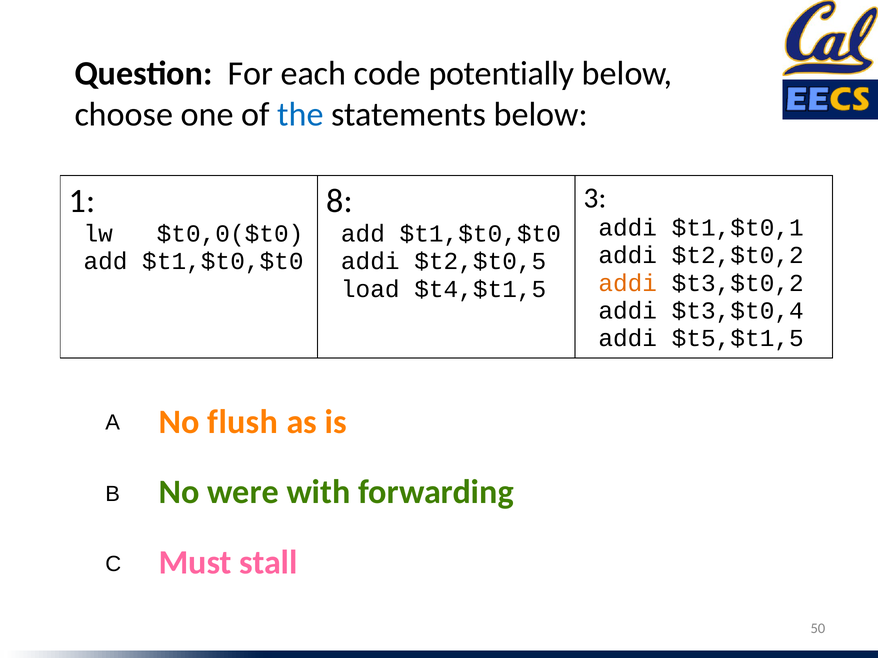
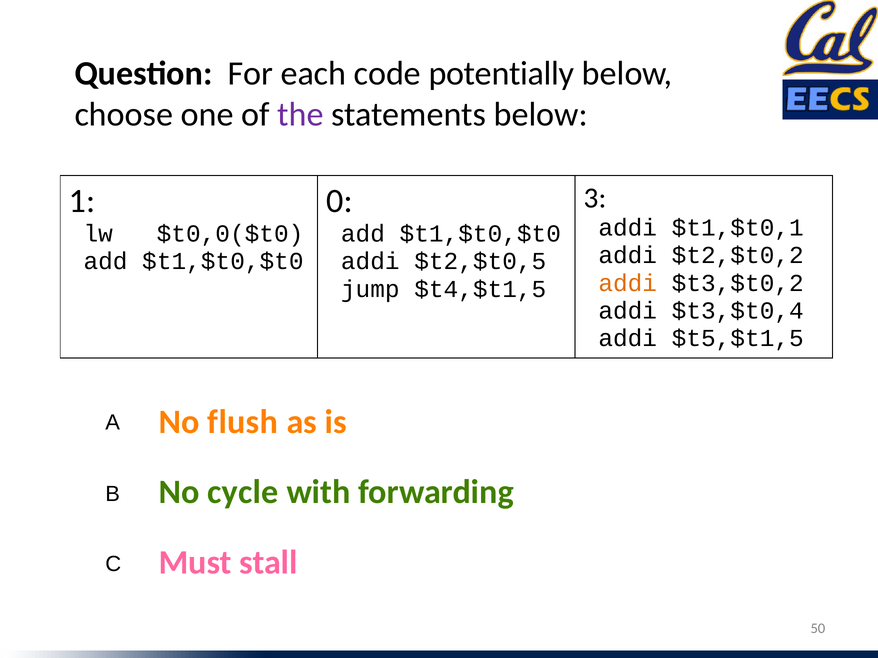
the colour: blue -> purple
8: 8 -> 0
load: load -> jump
were: were -> cycle
